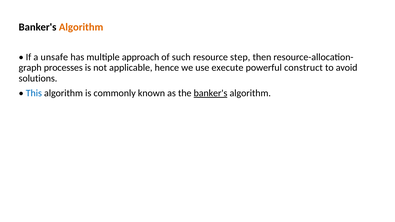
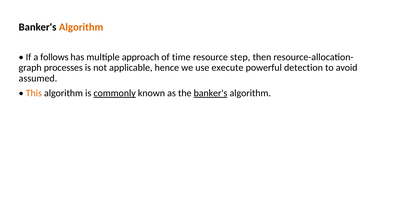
unsafe: unsafe -> follows
such: such -> time
construct: construct -> detection
solutions: solutions -> assumed
This colour: blue -> orange
commonly underline: none -> present
